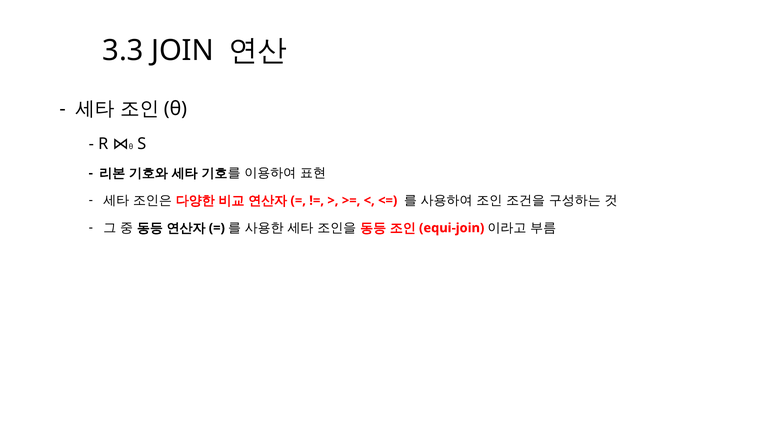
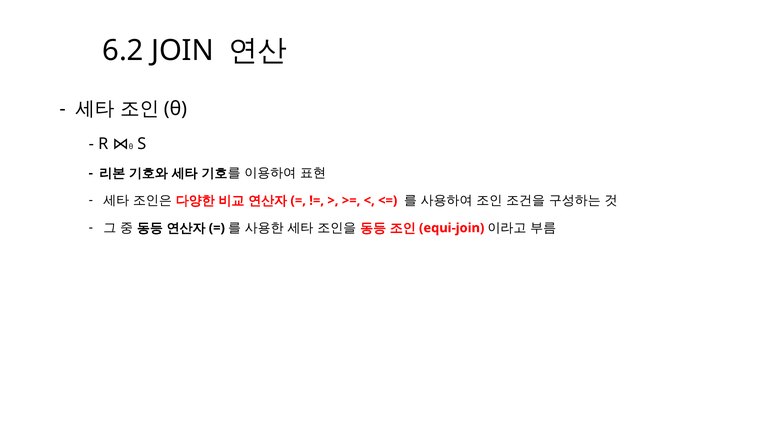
3.3: 3.3 -> 6.2
